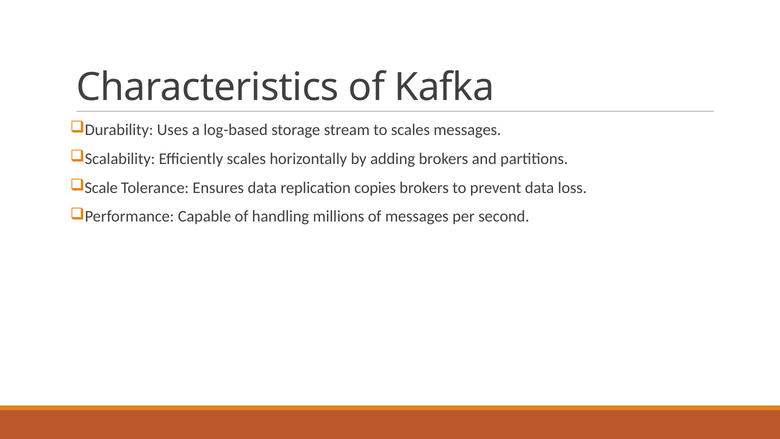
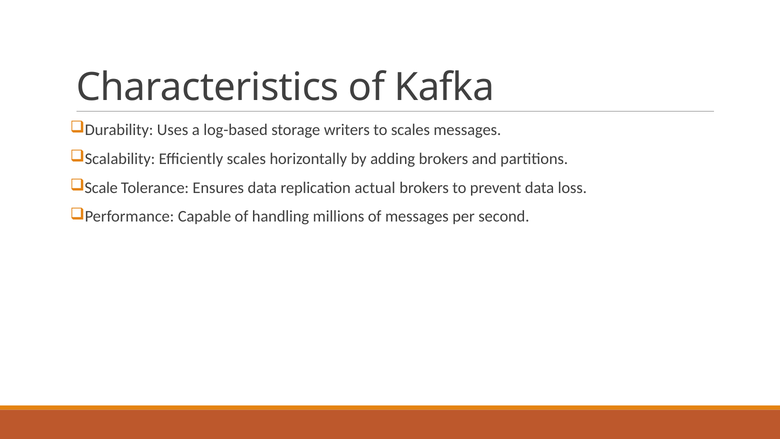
stream: stream -> writers
copies: copies -> actual
